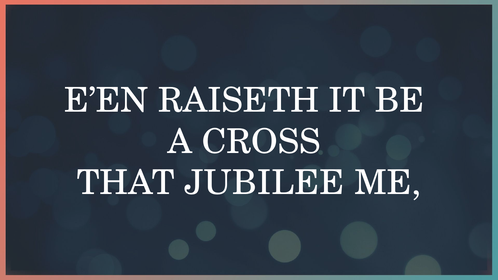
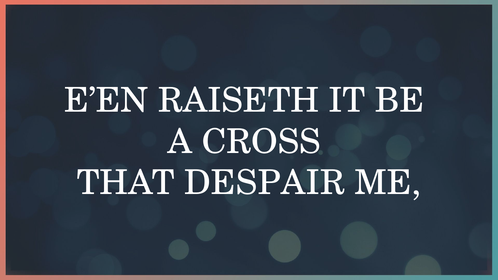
JUBILEE: JUBILEE -> DESPAIR
